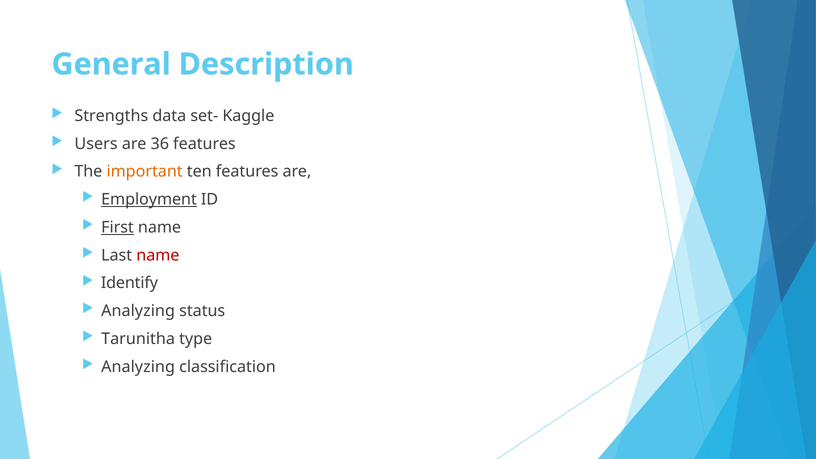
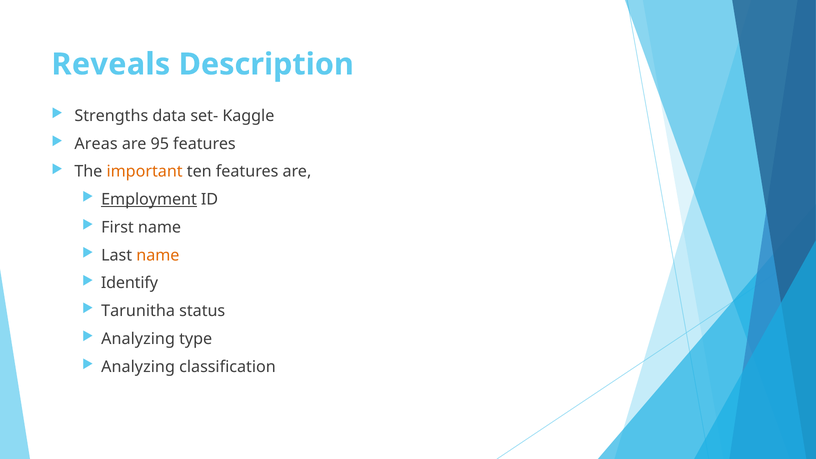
General: General -> Reveals
Users: Users -> Areas
36: 36 -> 95
First underline: present -> none
name at (158, 255) colour: red -> orange
Analyzing at (138, 311): Analyzing -> Tarunitha
Tarunitha at (138, 339): Tarunitha -> Analyzing
